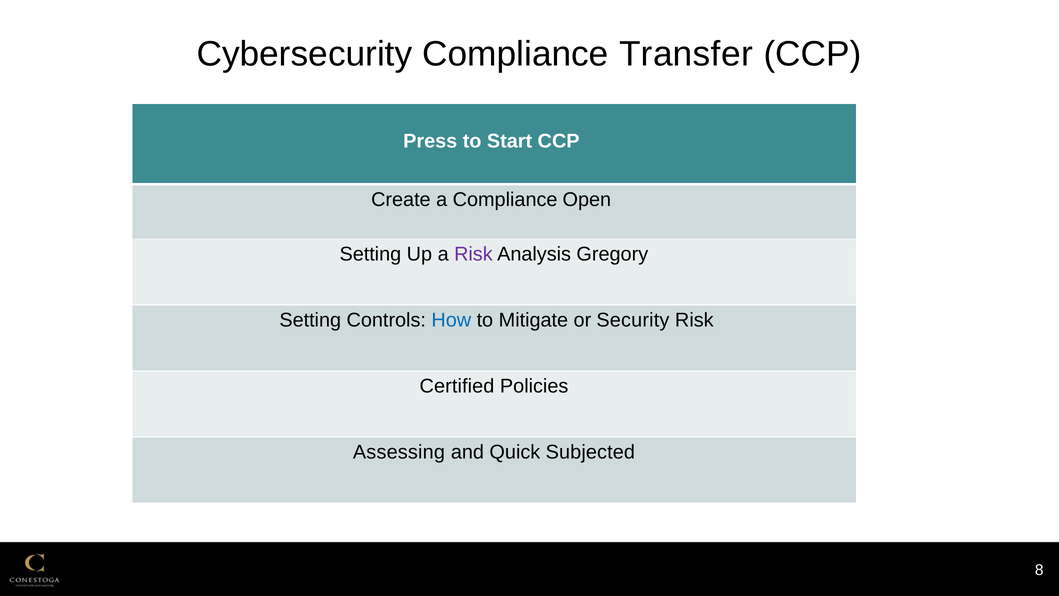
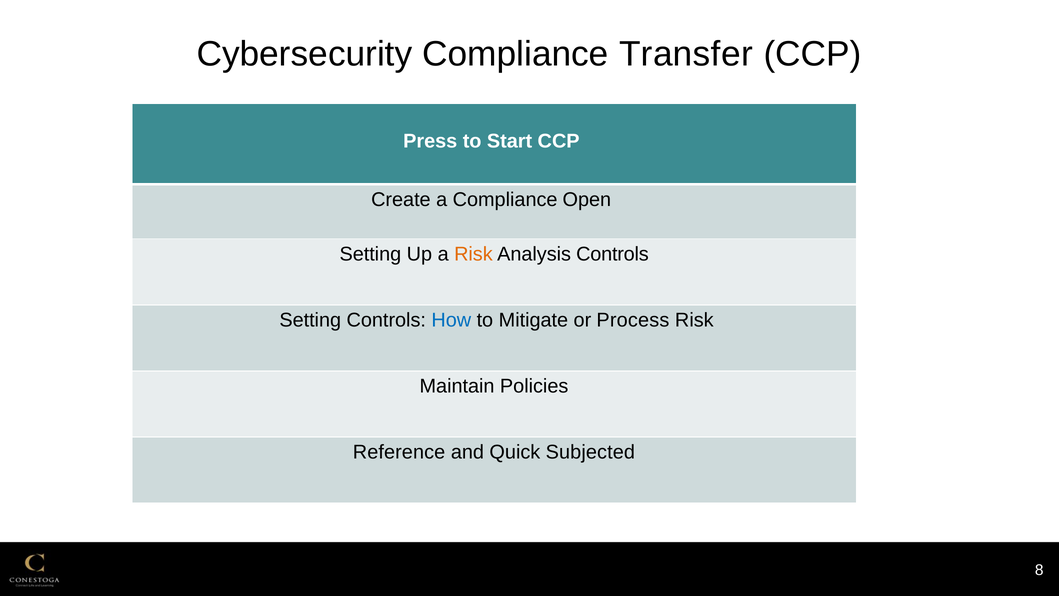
Risk at (473, 254) colour: purple -> orange
Analysis Gregory: Gregory -> Controls
Security: Security -> Process
Certified: Certified -> Maintain
Assessing: Assessing -> Reference
